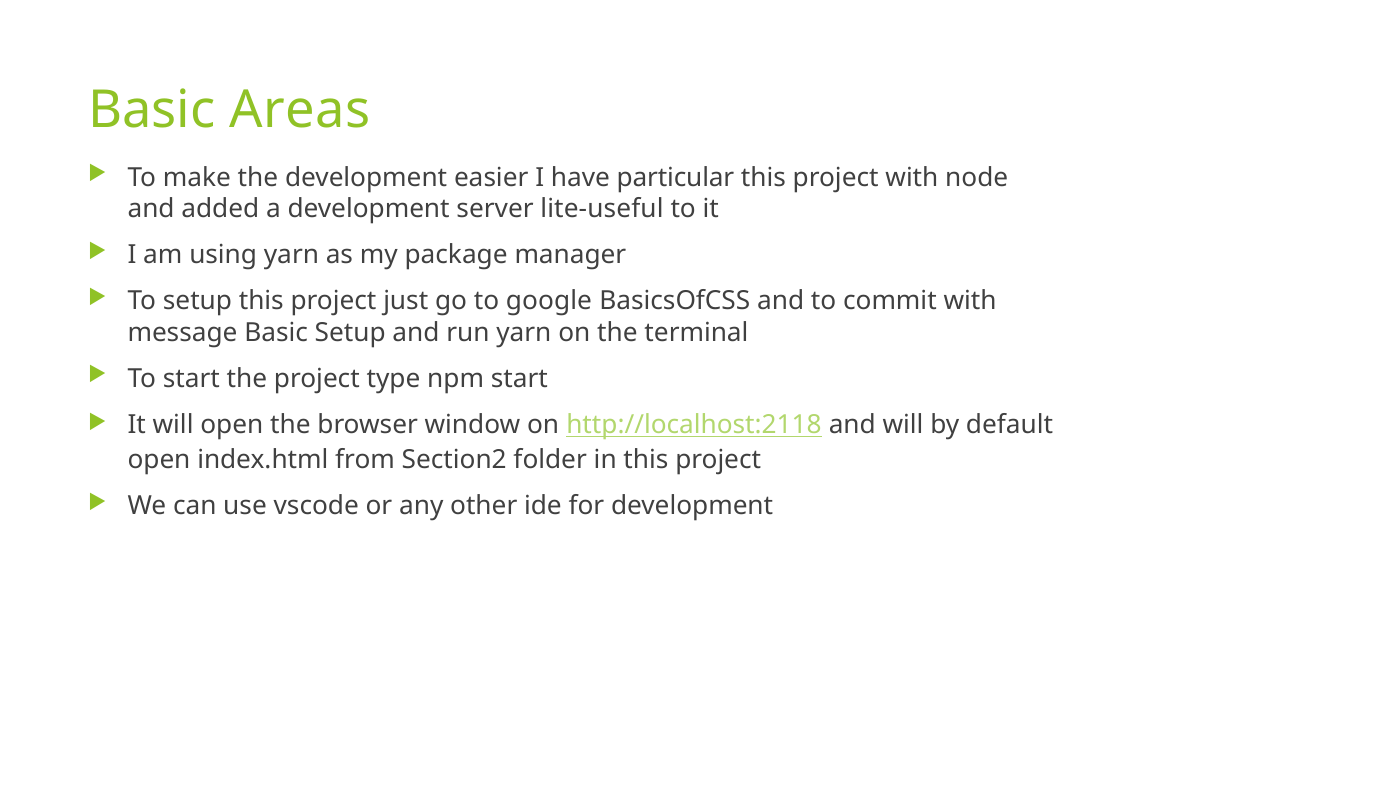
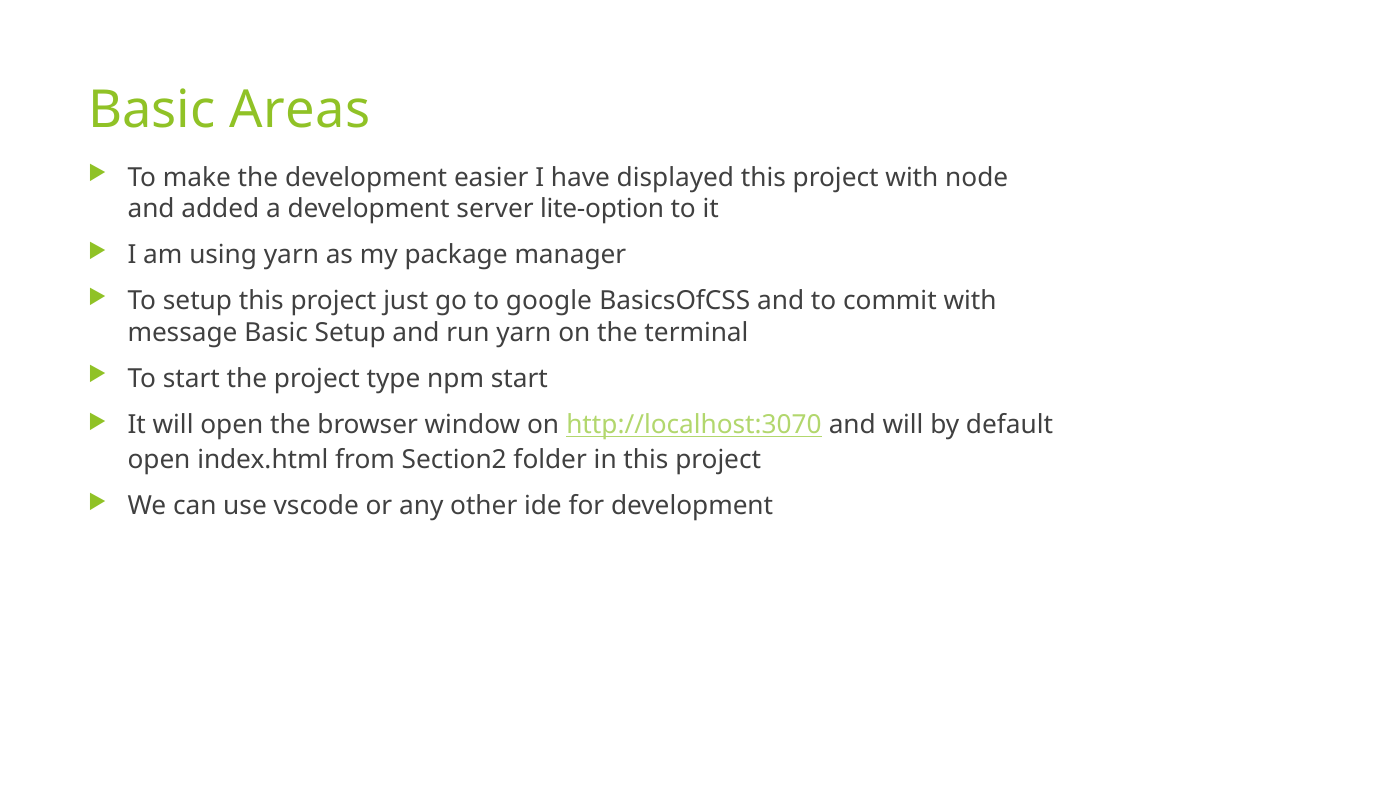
particular: particular -> displayed
lite-useful: lite-useful -> lite-option
http://localhost:2118: http://localhost:2118 -> http://localhost:3070
